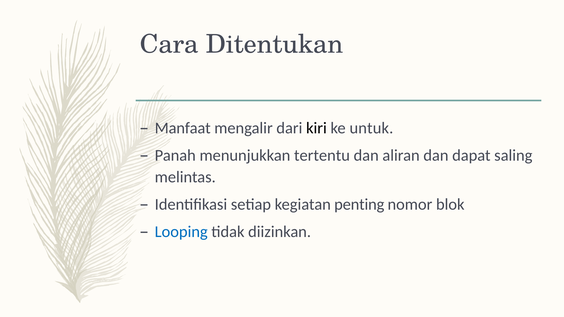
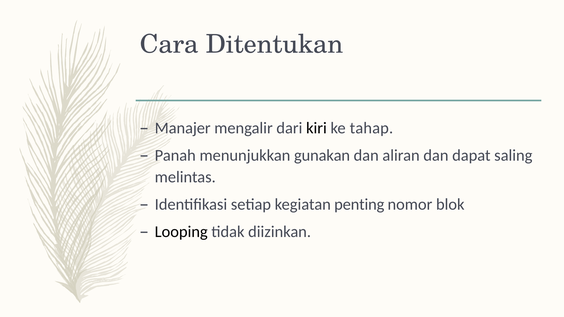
Manfaat: Manfaat -> Manajer
untuk: untuk -> tahap
tertentu: tertentu -> gunakan
Looping colour: blue -> black
